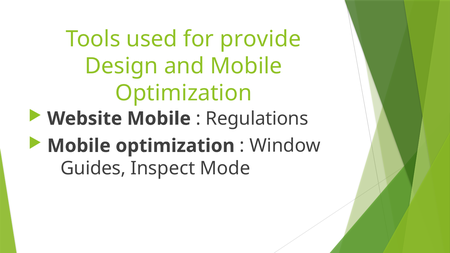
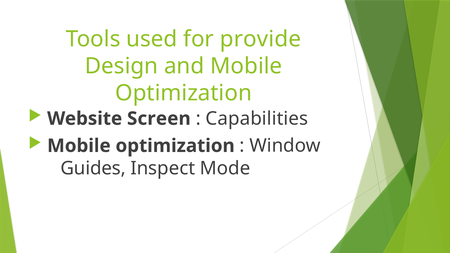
Website Mobile: Mobile -> Screen
Regulations: Regulations -> Capabilities
